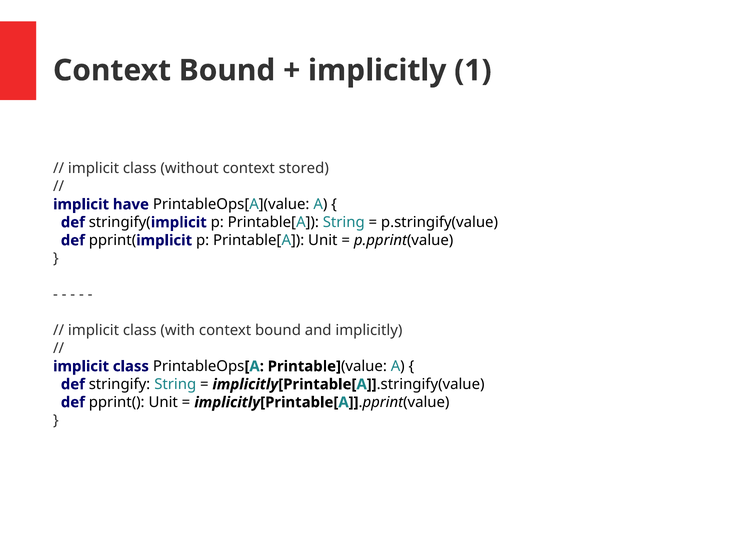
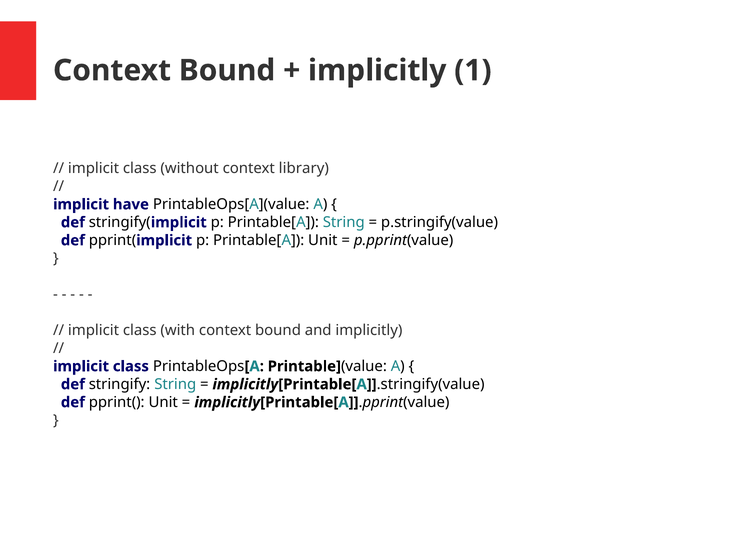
stored: stored -> library
